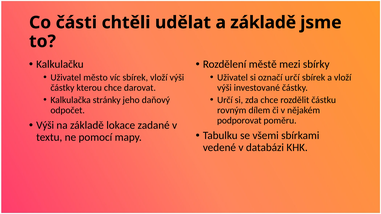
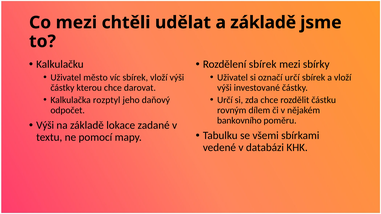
Co části: části -> mezi
Rozdělení městě: městě -> sbírek
stránky: stránky -> rozptyl
podporovat: podporovat -> bankovního
